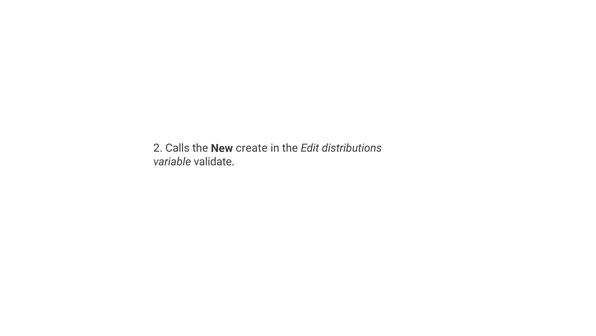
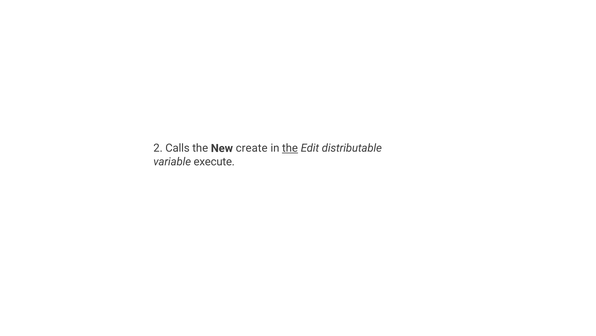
the at (290, 148) underline: none -> present
distributions: distributions -> distributable
validate: validate -> execute
